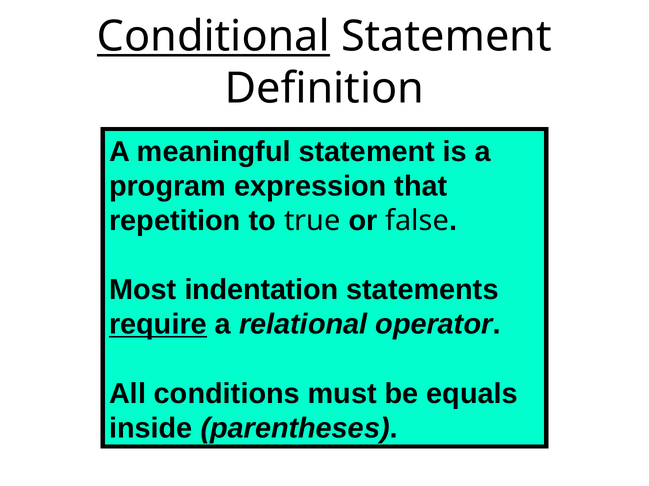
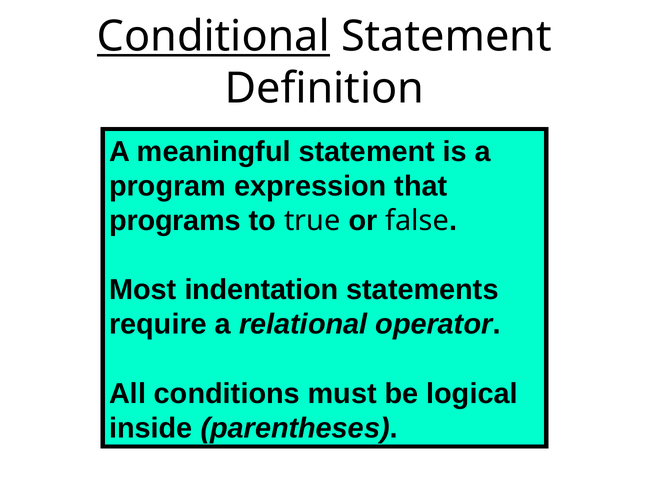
repetition: repetition -> programs
require underline: present -> none
equals: equals -> logical
